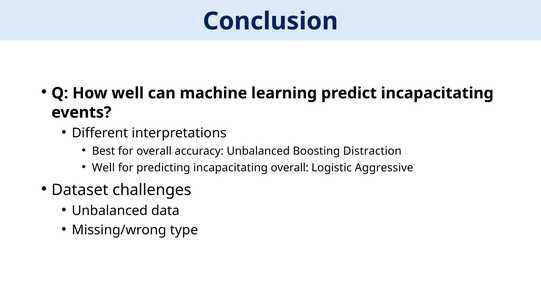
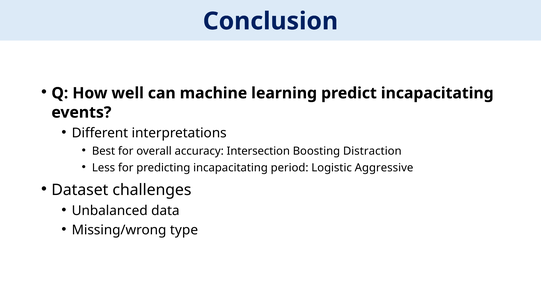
accuracy Unbalanced: Unbalanced -> Intersection
Well at (103, 168): Well -> Less
incapacitating overall: overall -> period
